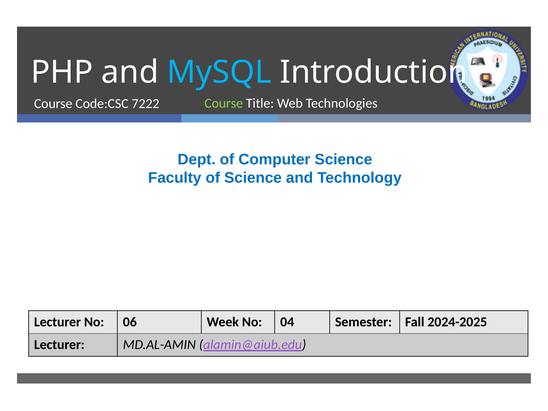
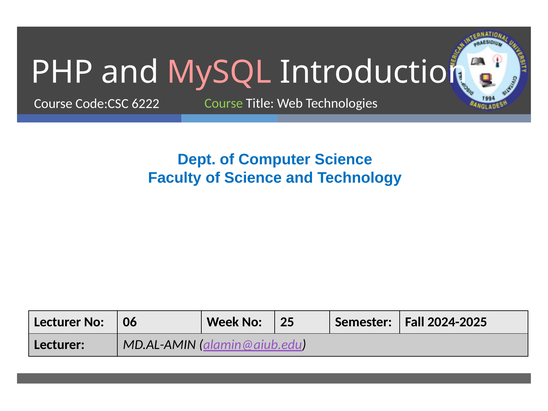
MySQL colour: light blue -> pink
7222: 7222 -> 6222
04: 04 -> 25
